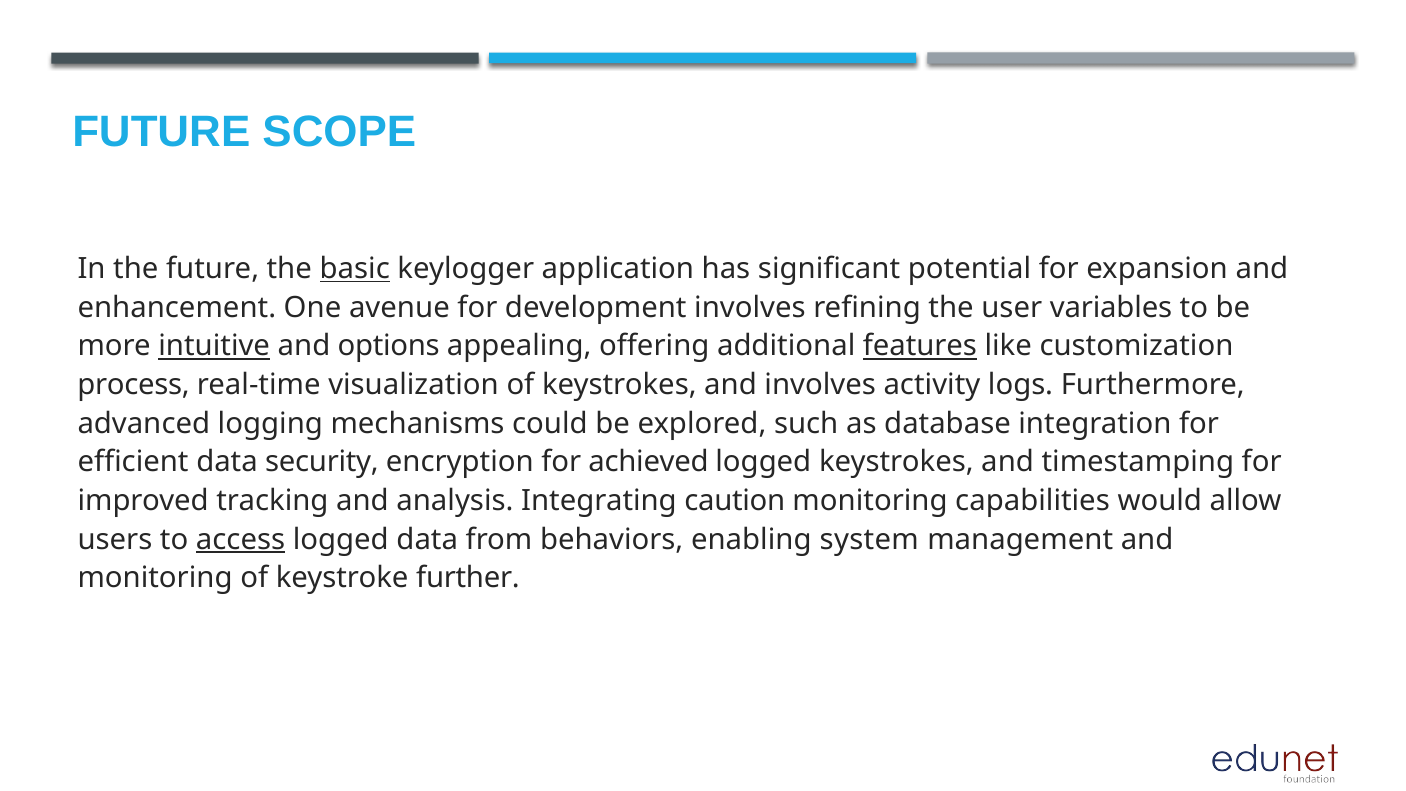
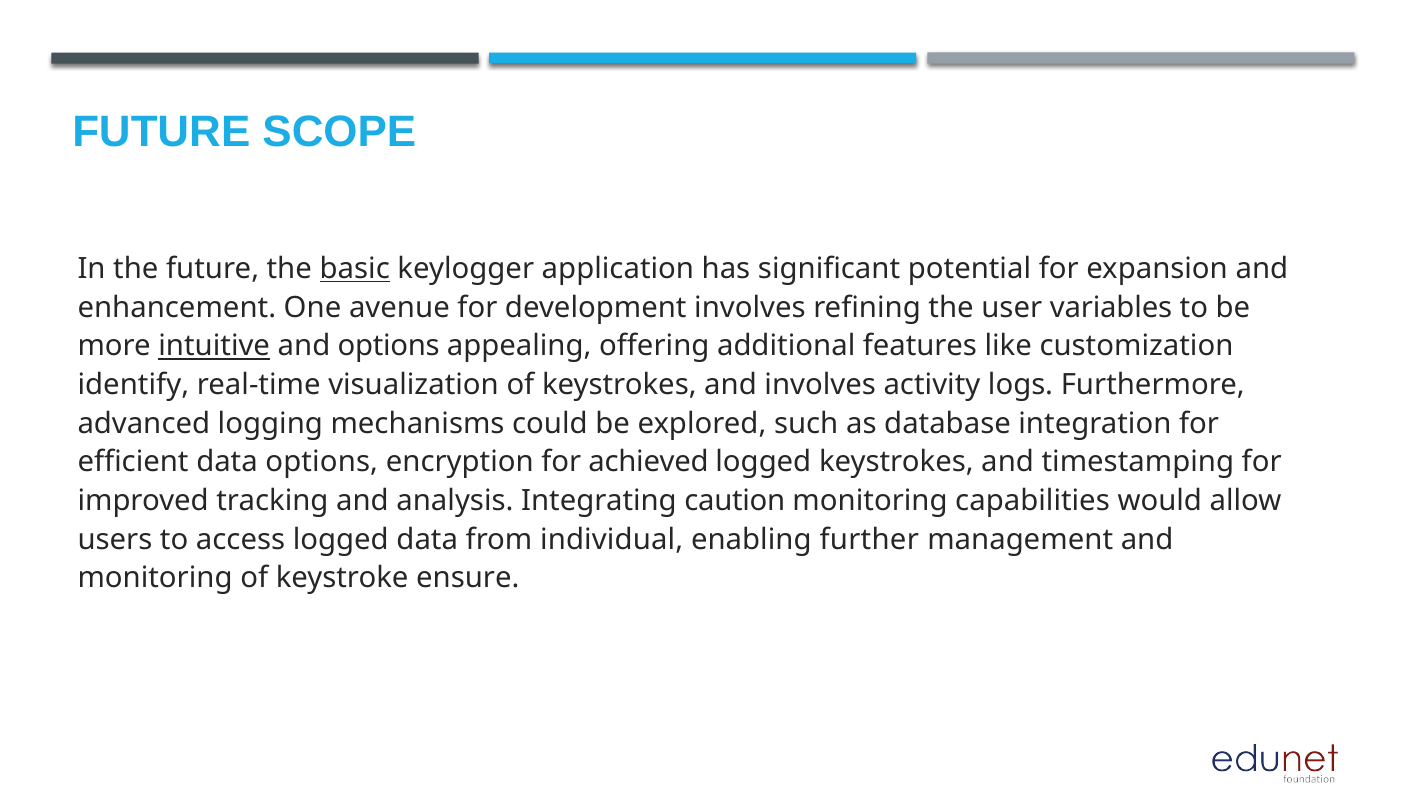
features underline: present -> none
process: process -> identify
data security: security -> options
access underline: present -> none
behaviors: behaviors -> individual
system: system -> further
further: further -> ensure
